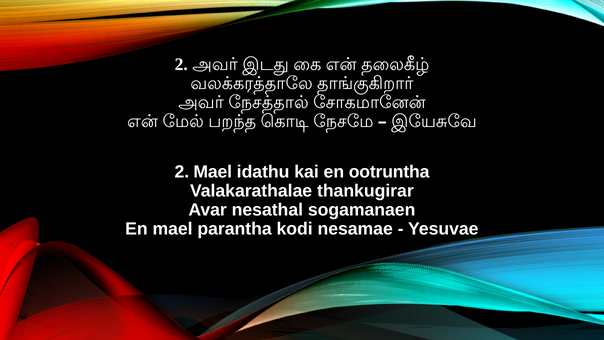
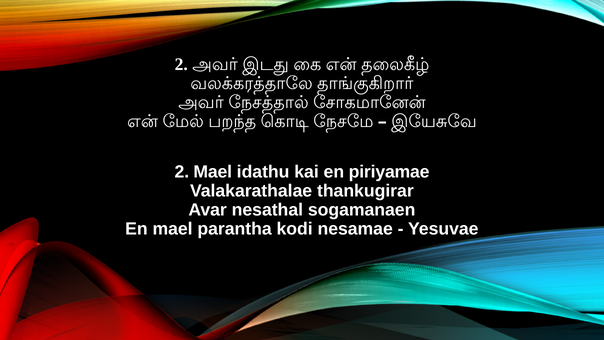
ootruntha: ootruntha -> piriyamae
